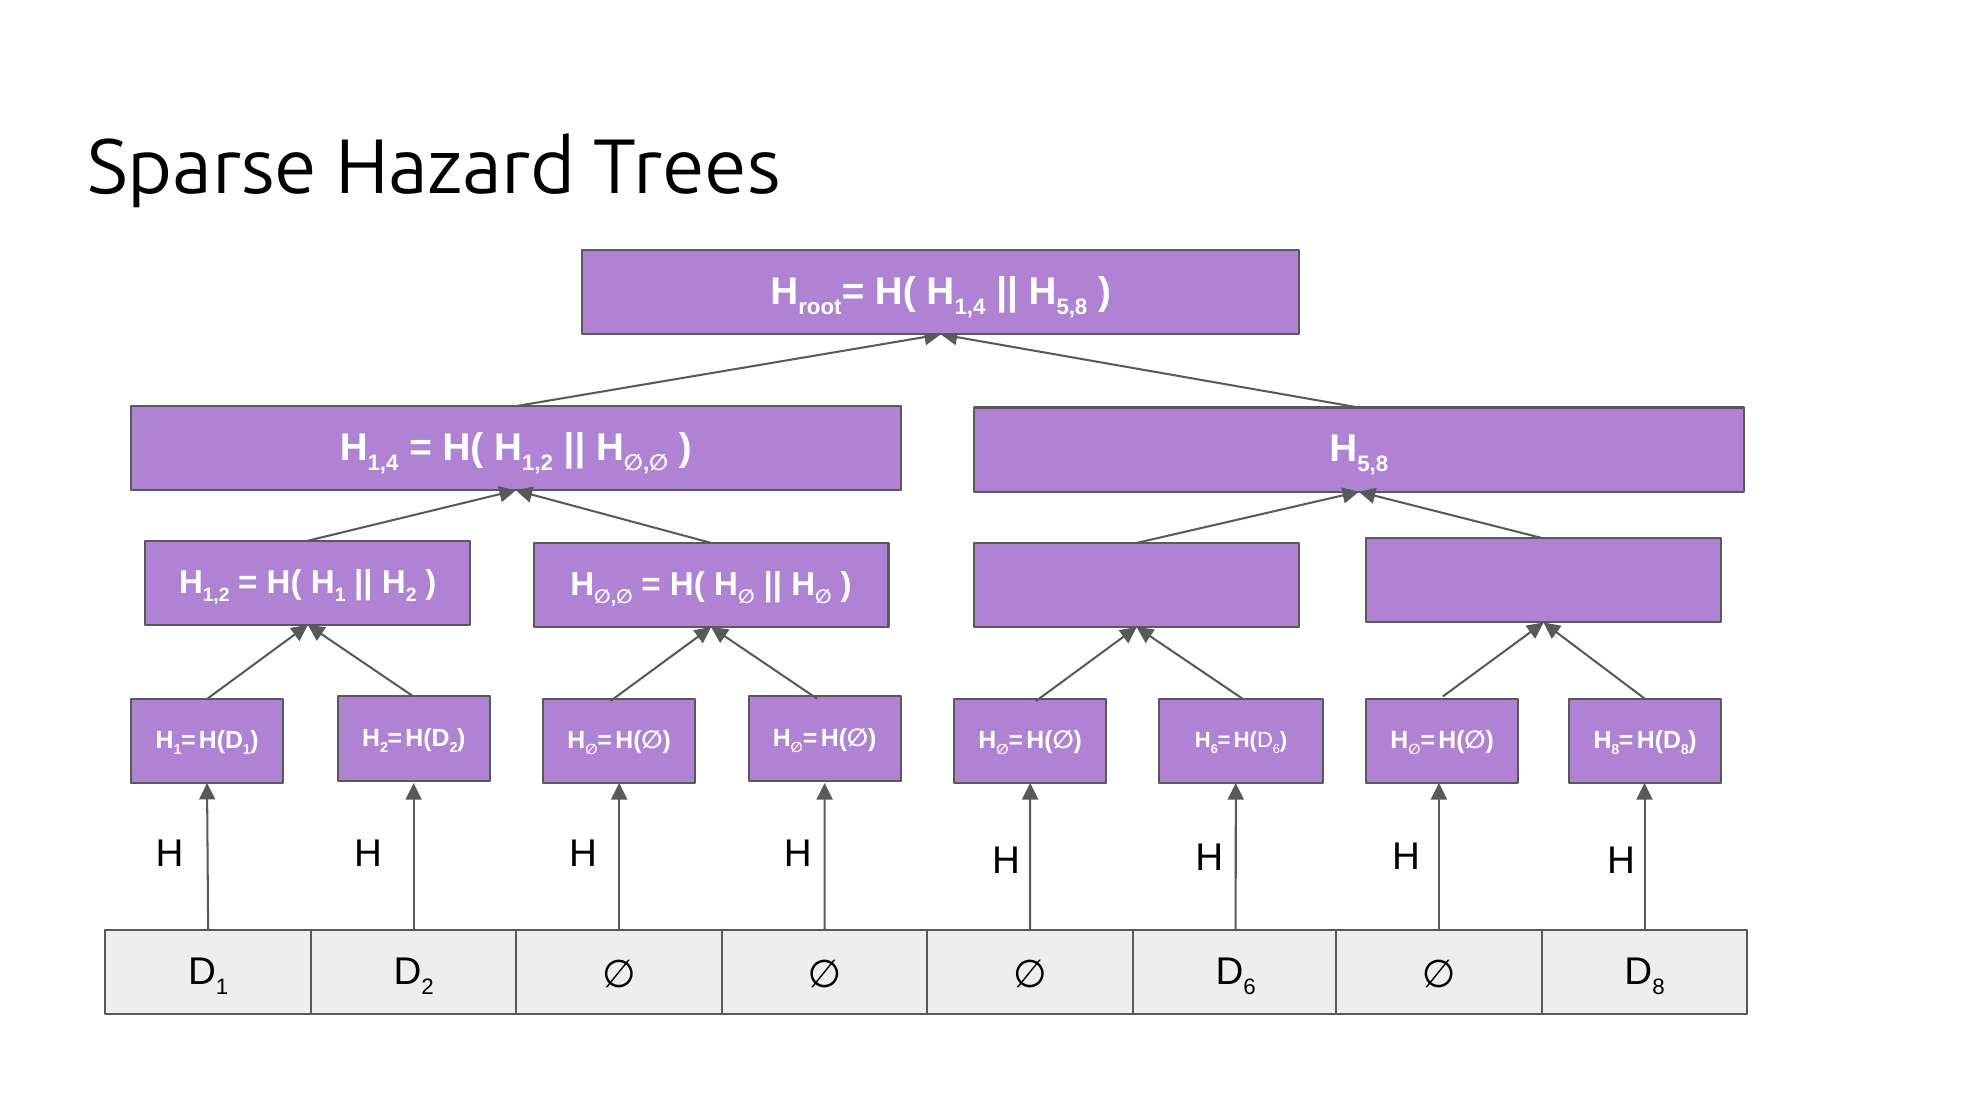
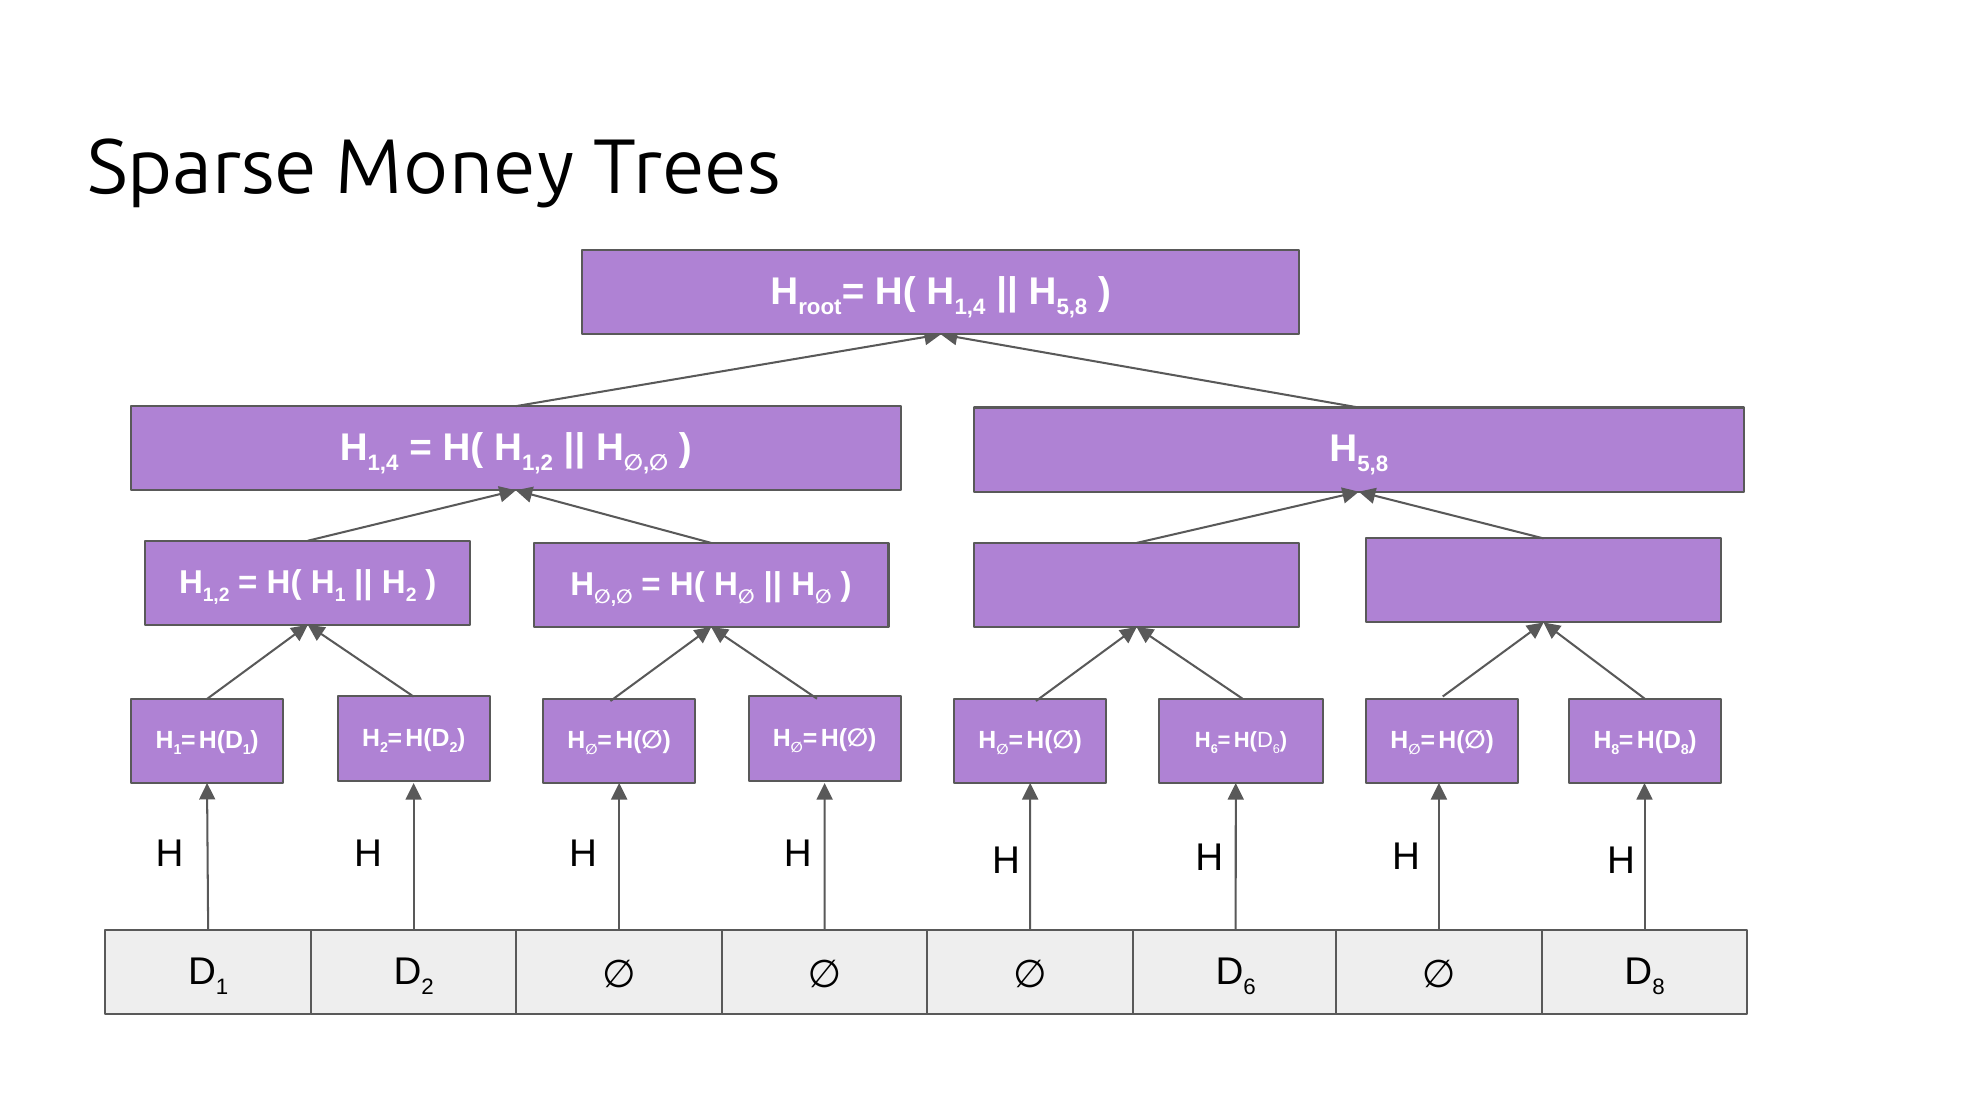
Hazard: Hazard -> Money
